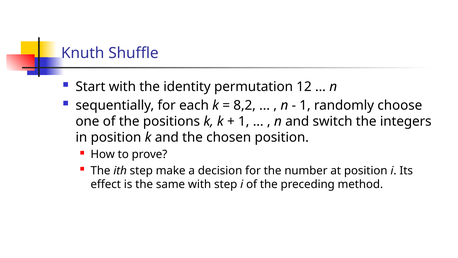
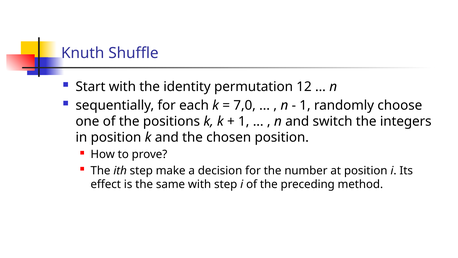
8,2: 8,2 -> 7,0
